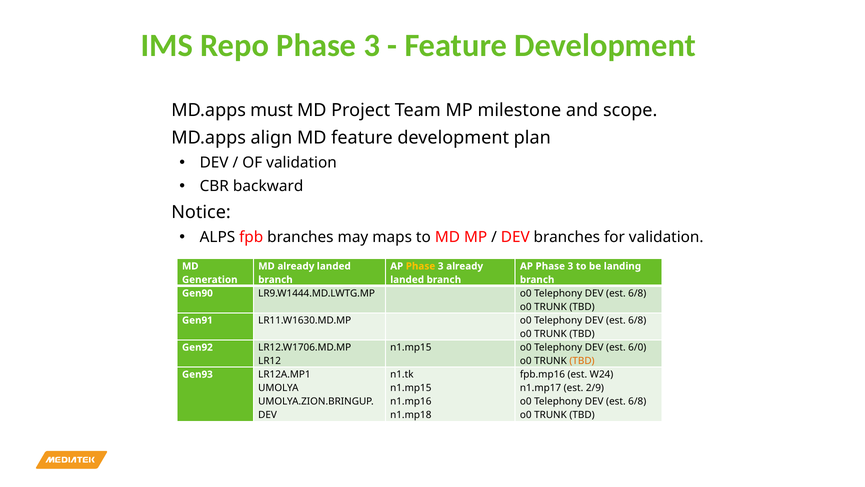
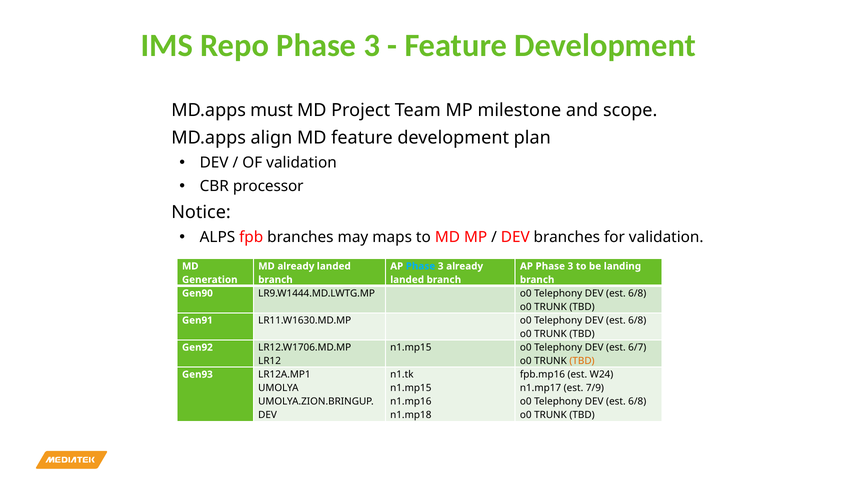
backward: backward -> processor
Phase at (421, 266) colour: yellow -> light blue
6/0: 6/0 -> 6/7
2/9: 2/9 -> 7/9
